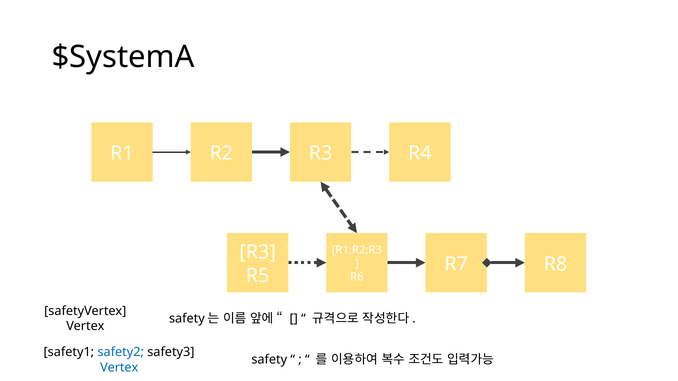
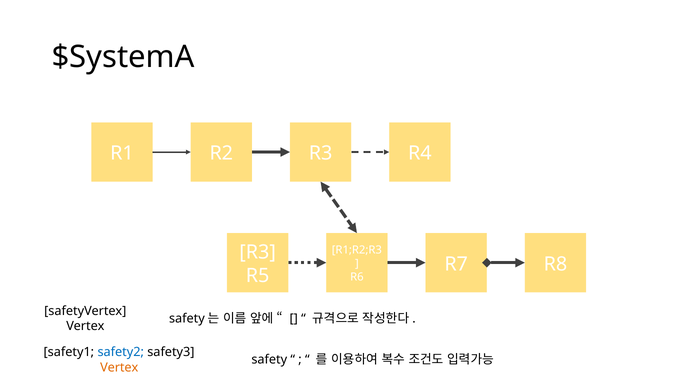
Vertex at (119, 368) colour: blue -> orange
